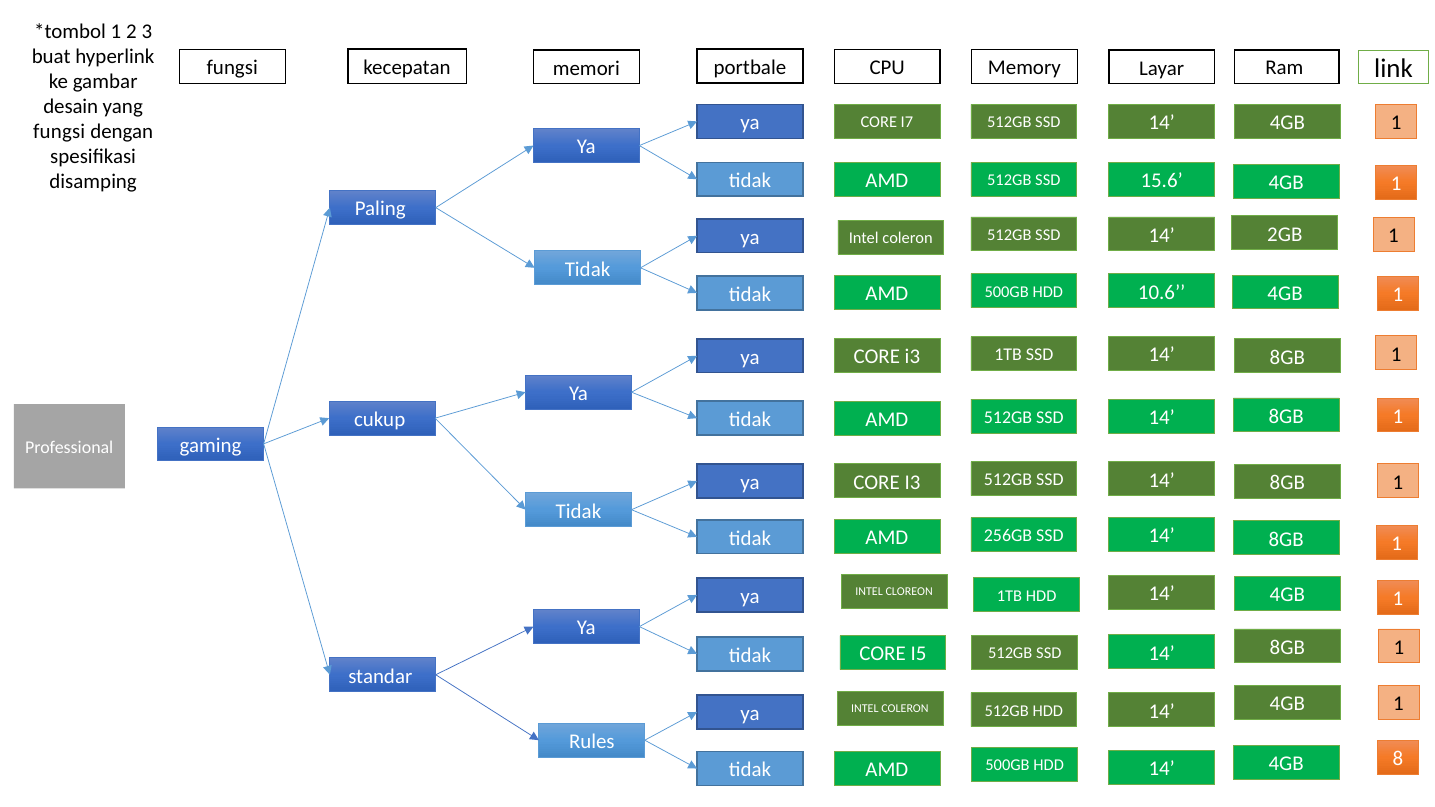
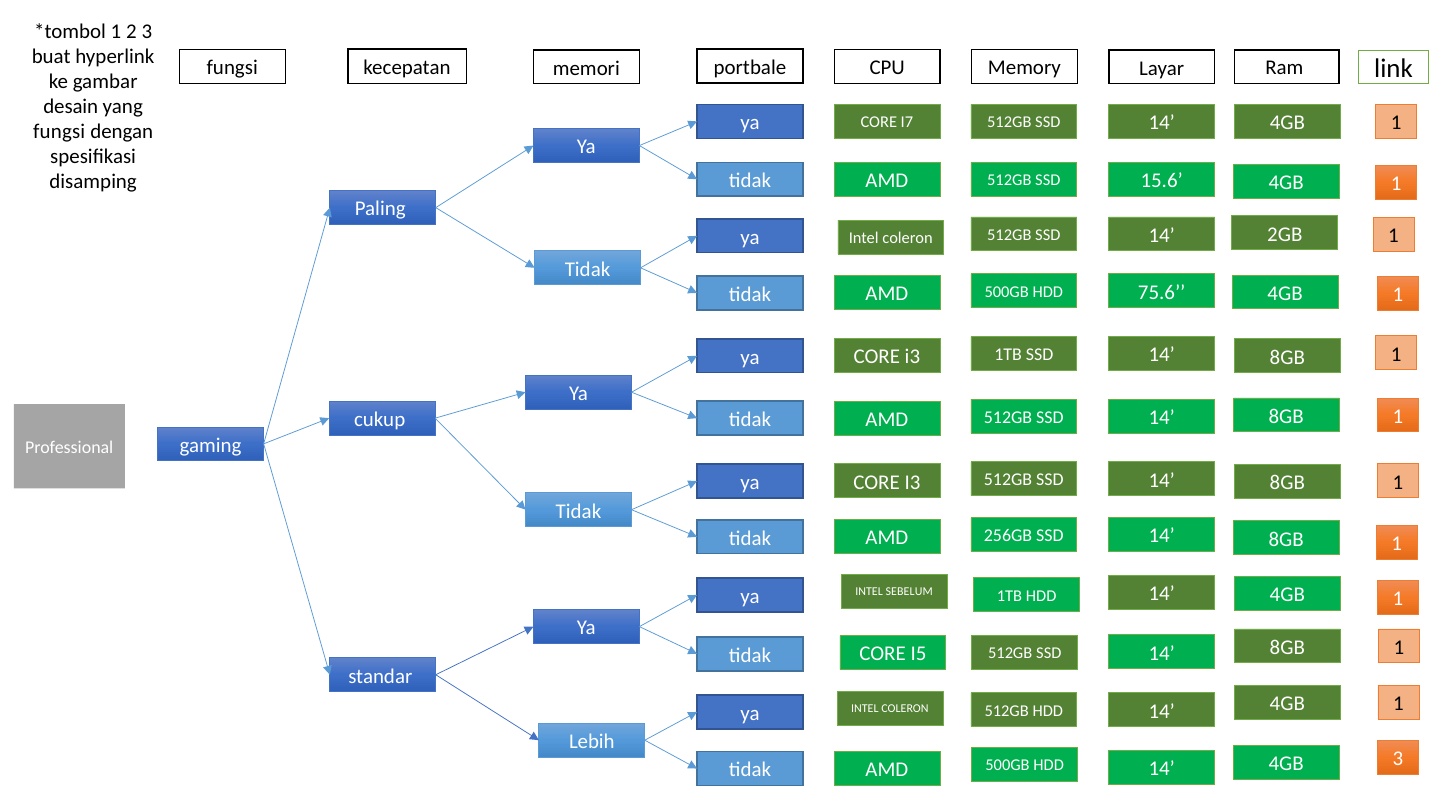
10.6: 10.6 -> 75.6
CLOREON: CLOREON -> SEBELUM
Rules: Rules -> Lebih
4GB 8: 8 -> 3
